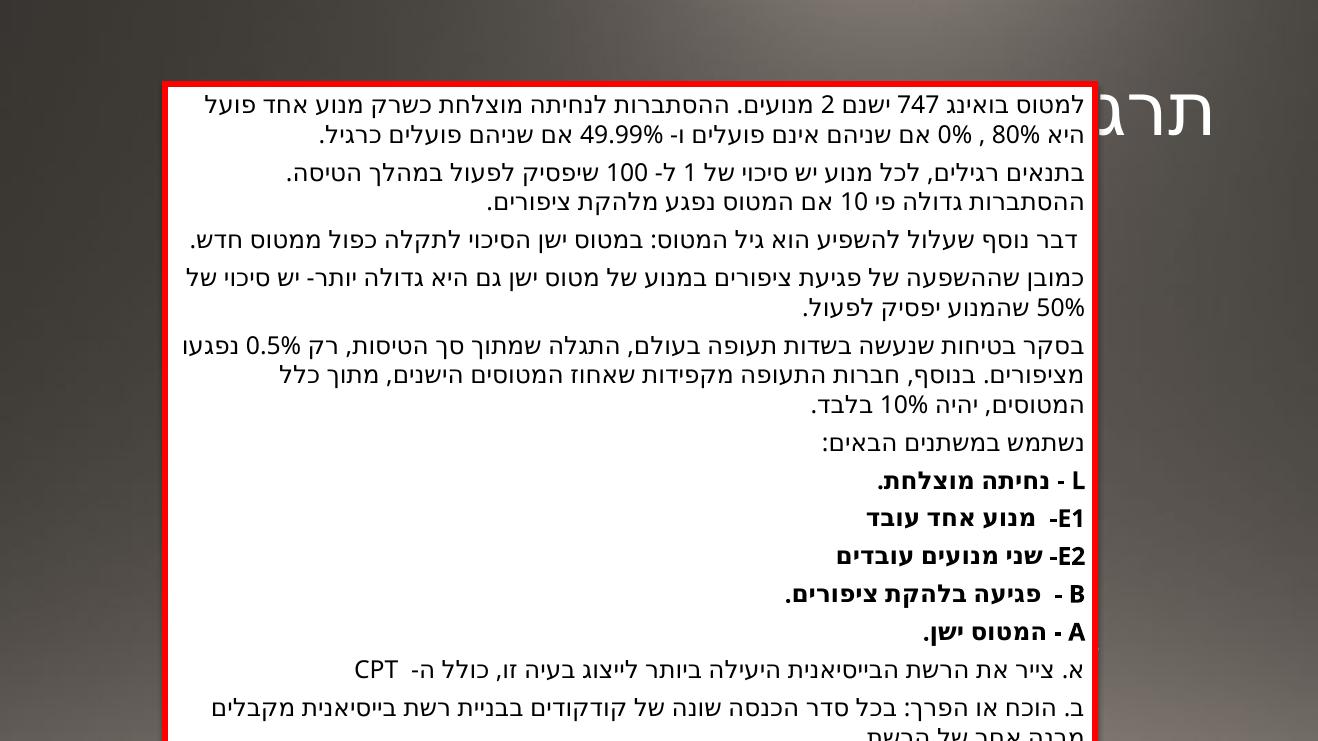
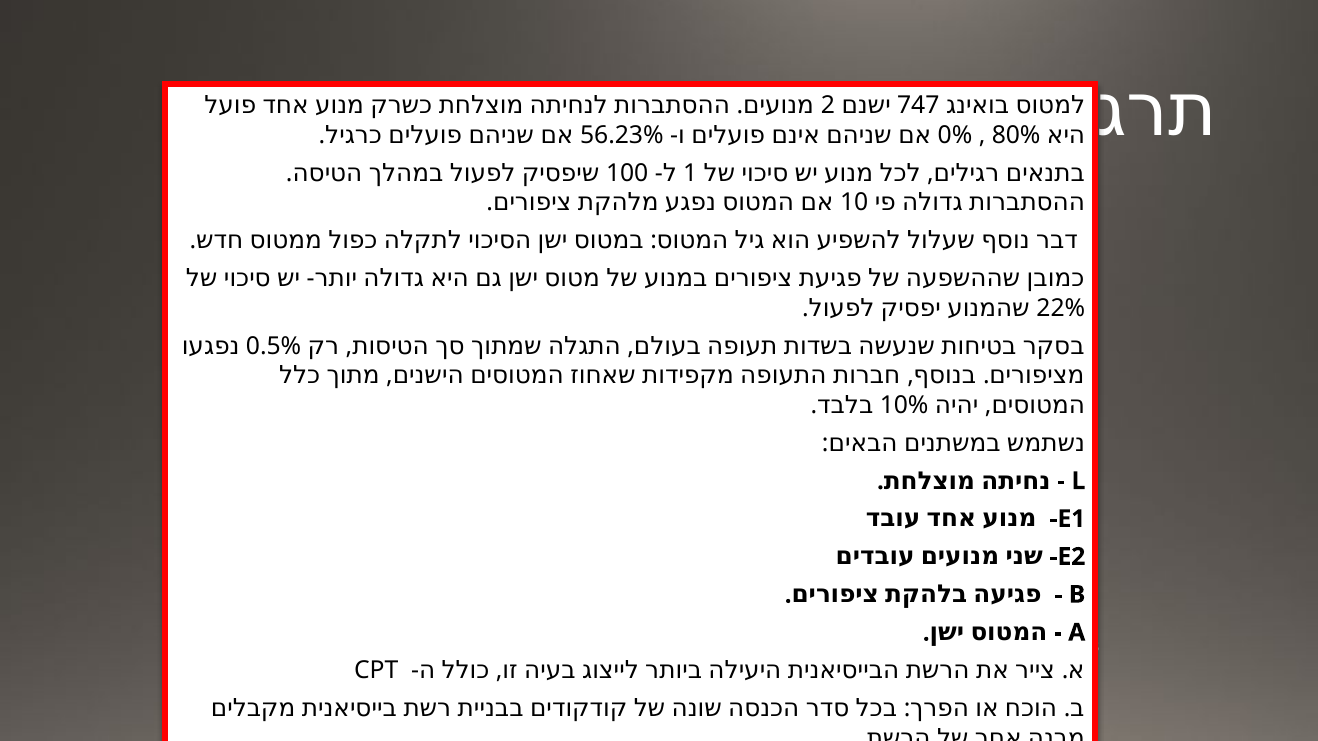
49.99%: 49.99% -> 56.23%
50%: 50% -> 22%
